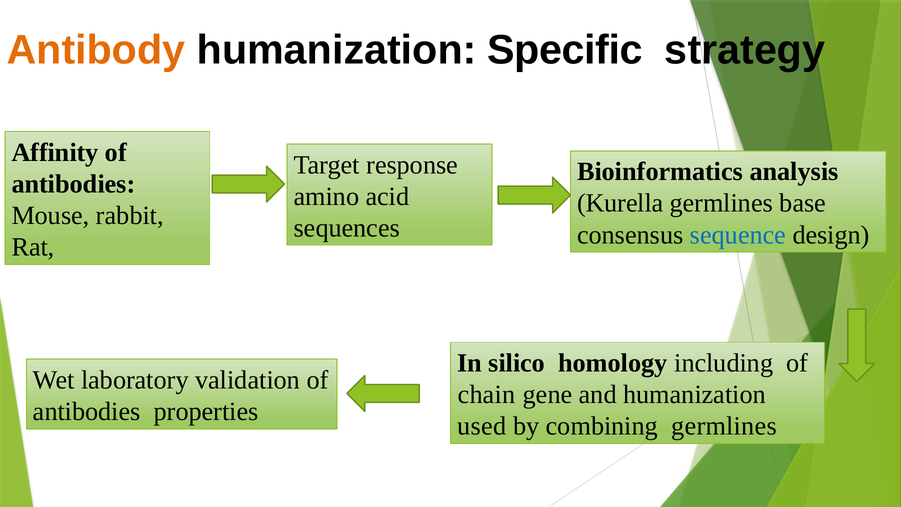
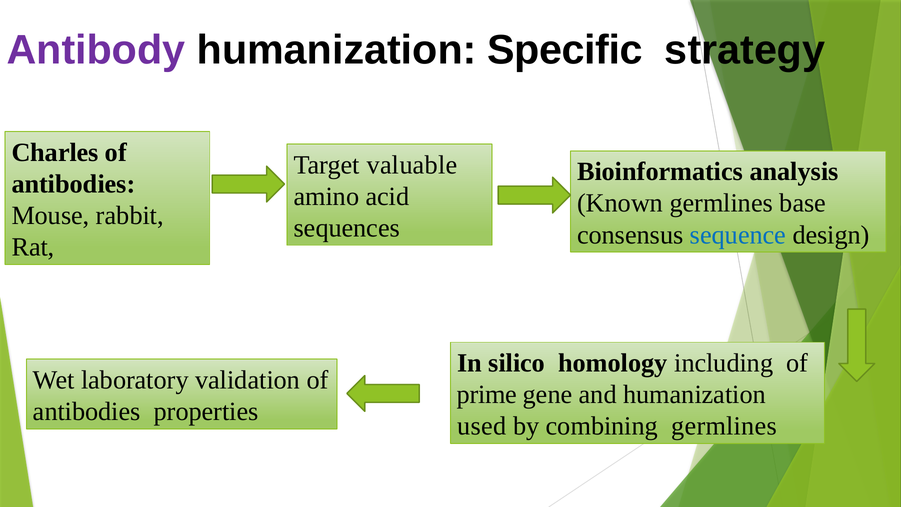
Antibody colour: orange -> purple
Affinity: Affinity -> Charles
response: response -> valuable
Kurella: Kurella -> Known
chain: chain -> prime
